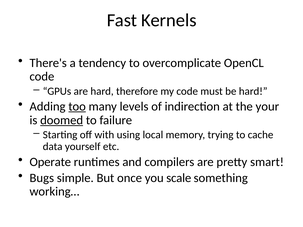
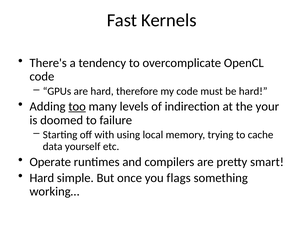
doomed underline: present -> none
Bugs at (42, 178): Bugs -> Hard
scale: scale -> flags
